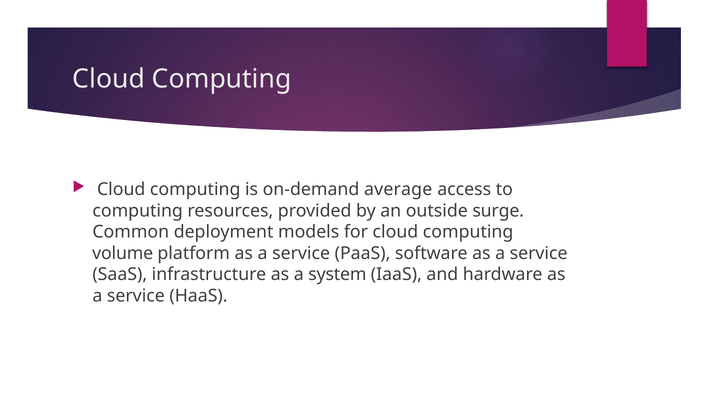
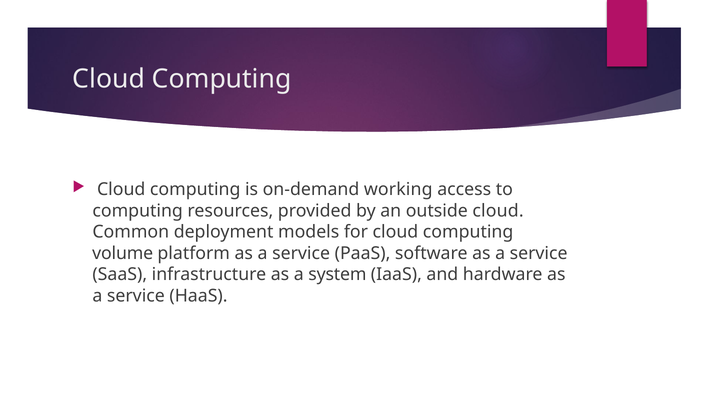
average: average -> working
outside surge: surge -> cloud
